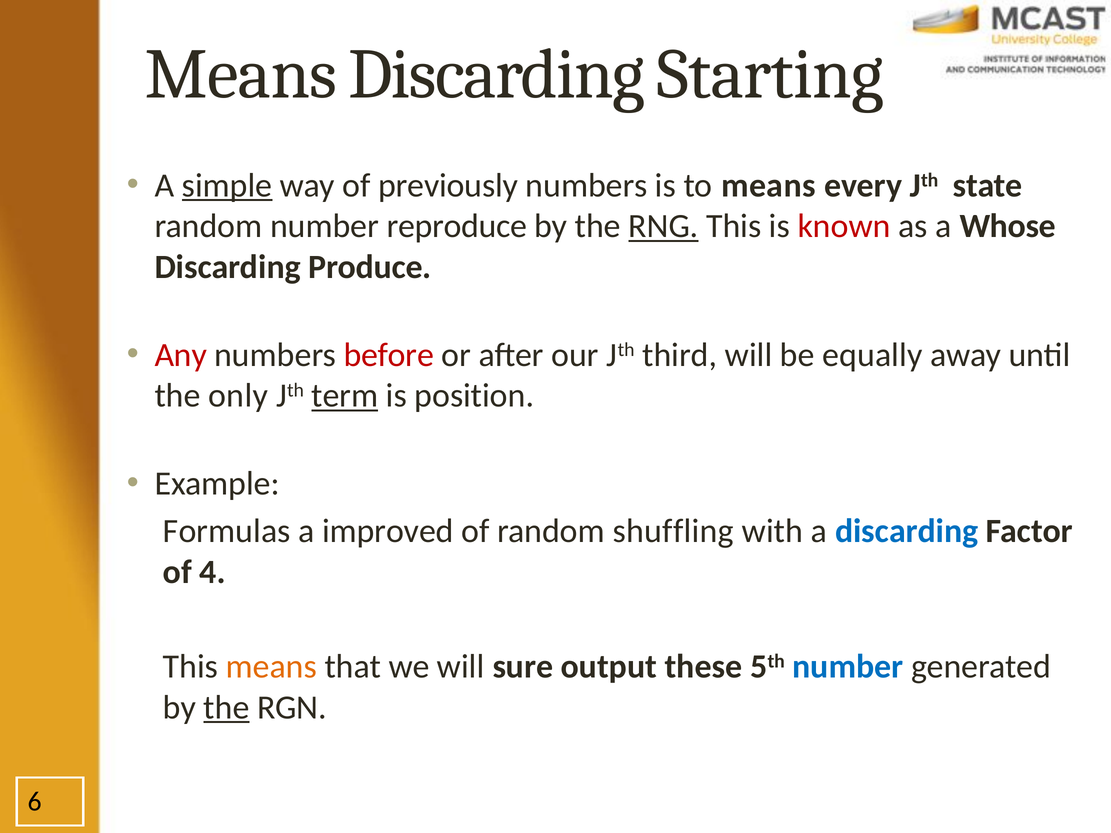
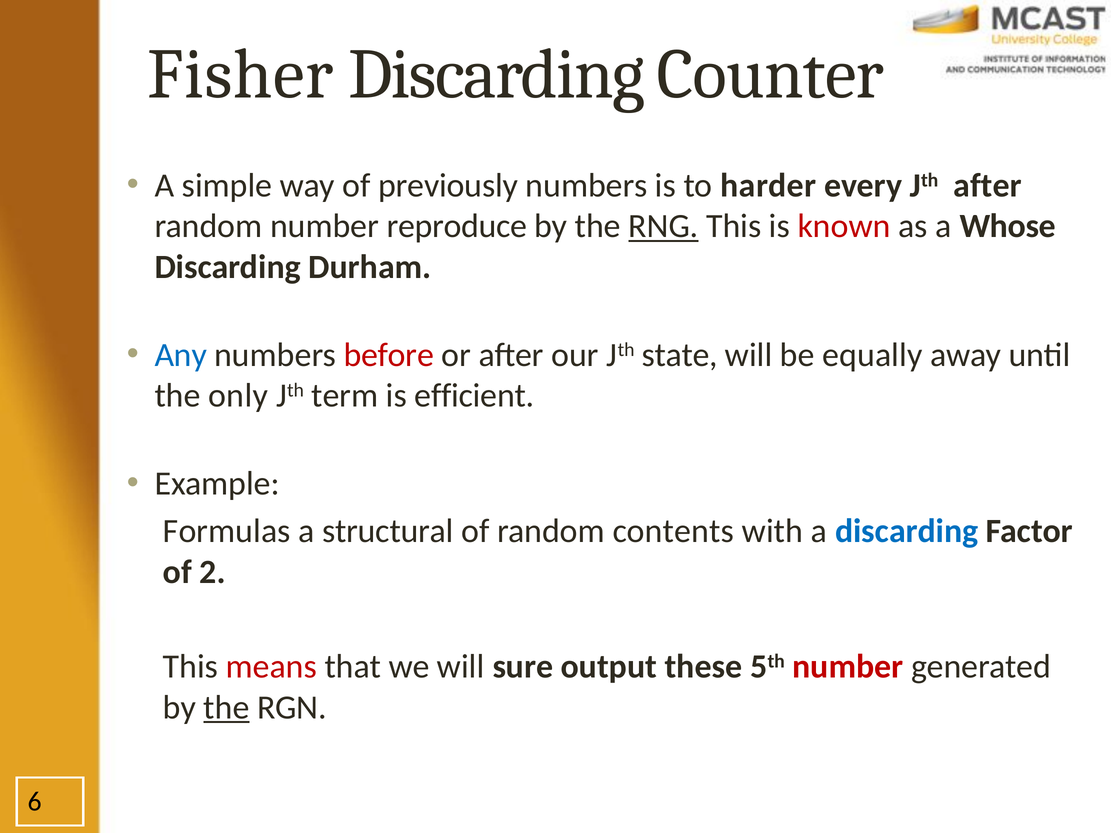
Means at (241, 74): Means -> Fisher
Starting: Starting -> Counter
simple underline: present -> none
to means: means -> harder
Jth state: state -> after
Produce: Produce -> Durham
Any colour: red -> blue
third: third -> state
term underline: present -> none
position: position -> efficient
improved: improved -> structural
shuffling: shuffling -> contents
4: 4 -> 2
means at (271, 667) colour: orange -> red
number at (848, 667) colour: blue -> red
